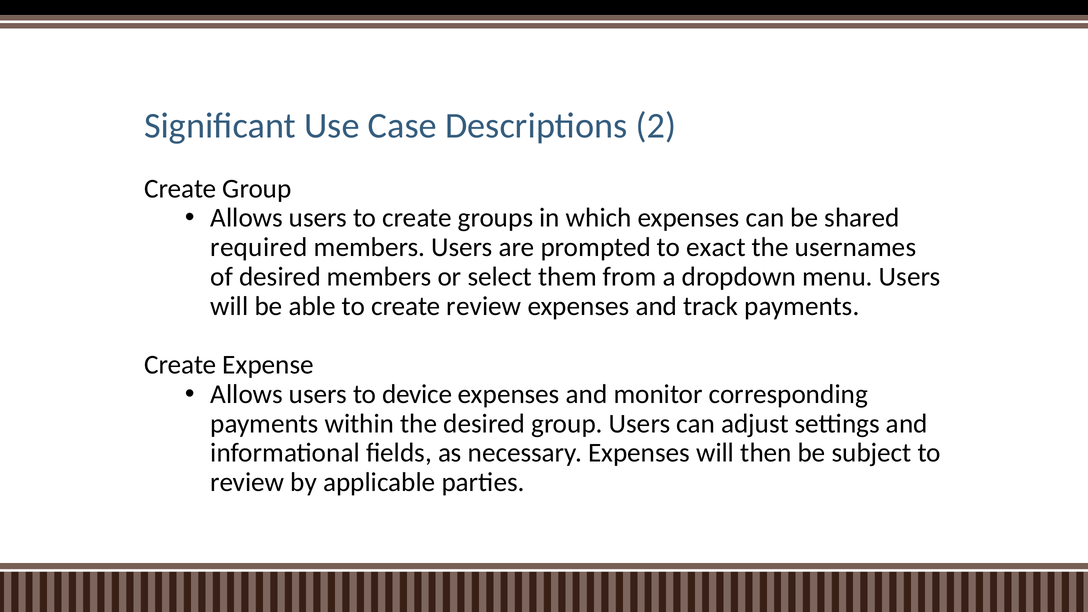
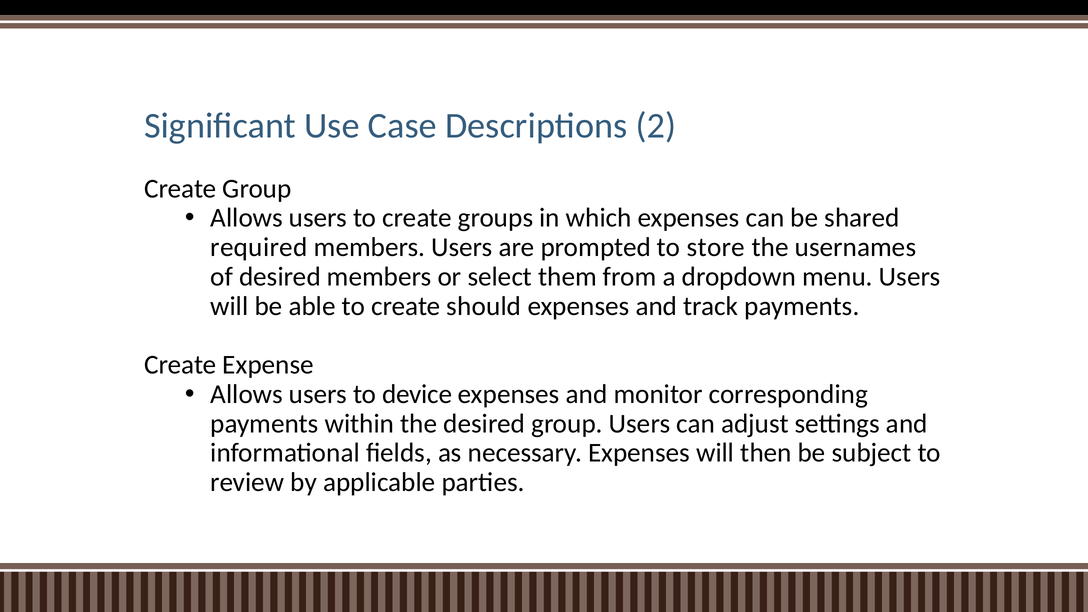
exact: exact -> store
create review: review -> should
